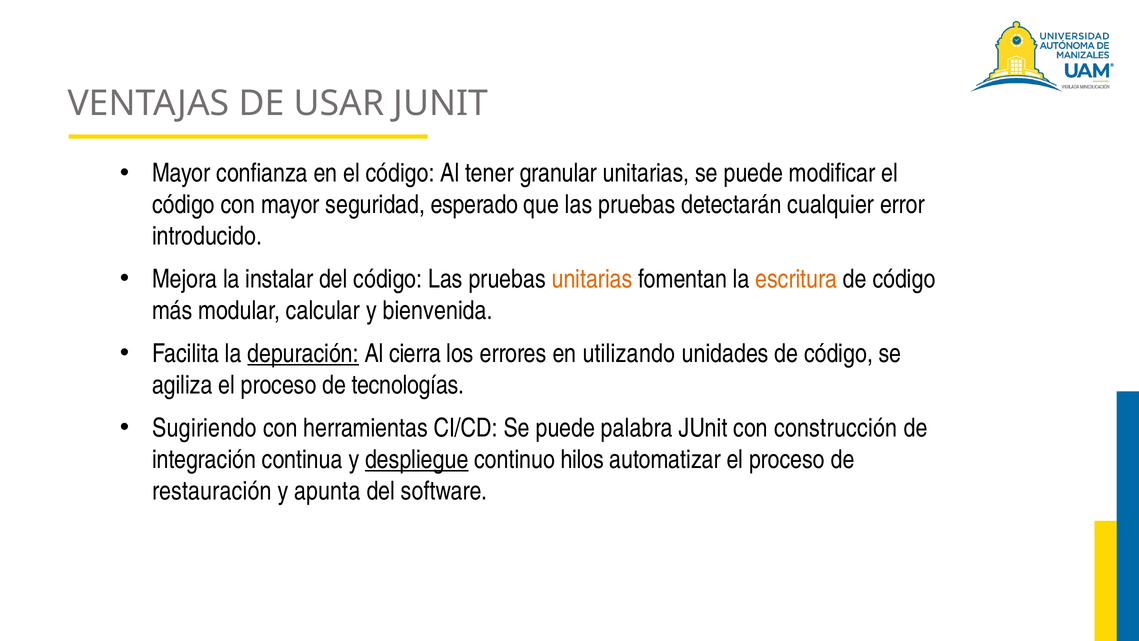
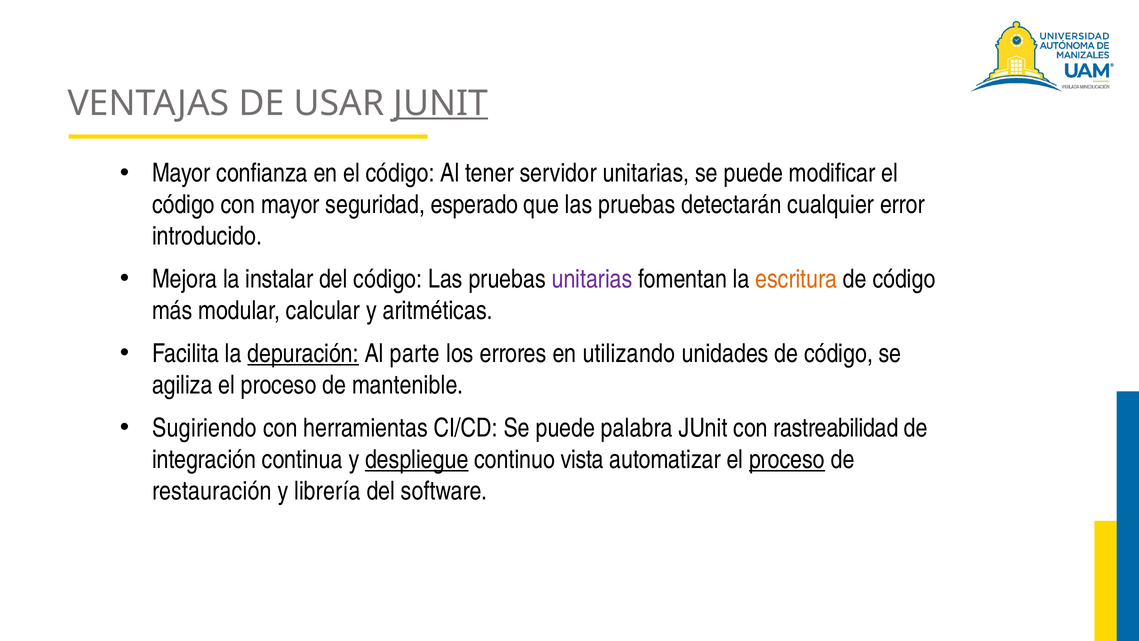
JUNIT at (441, 103) underline: none -> present
granular: granular -> servidor
unitarias at (592, 279) colour: orange -> purple
bienvenida: bienvenida -> aritméticas
cierra: cierra -> parte
tecnologías: tecnologías -> mantenible
construcción: construcción -> rastreabilidad
hilos: hilos -> vista
proceso at (787, 459) underline: none -> present
apunta: apunta -> librería
